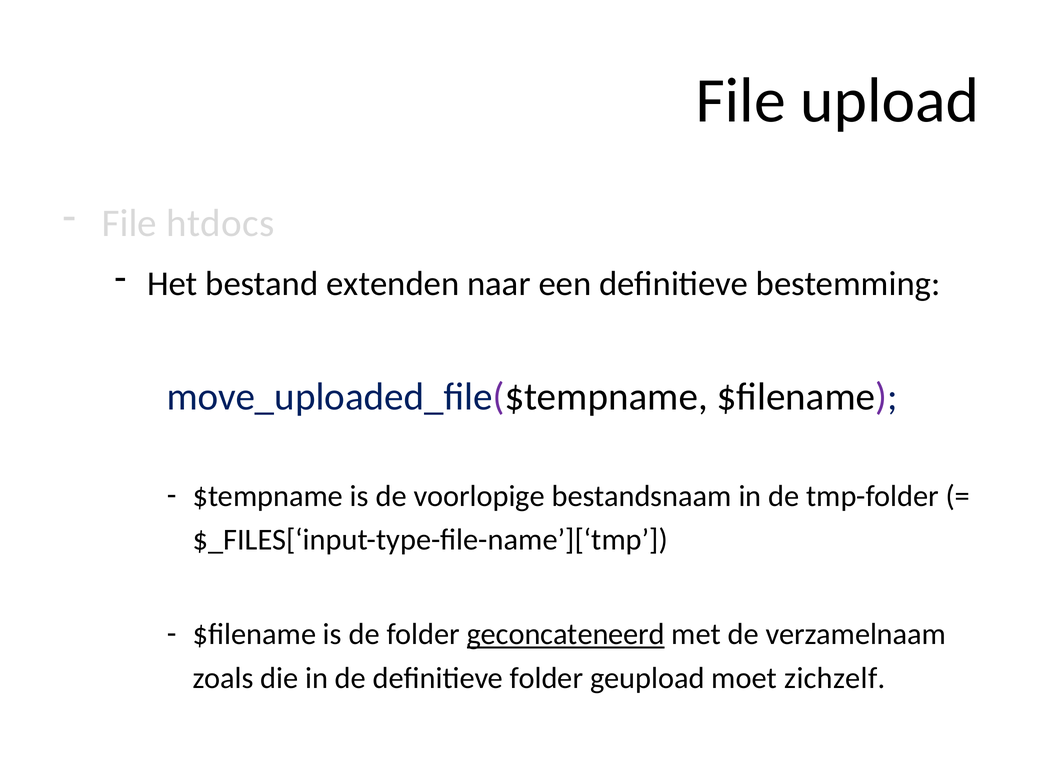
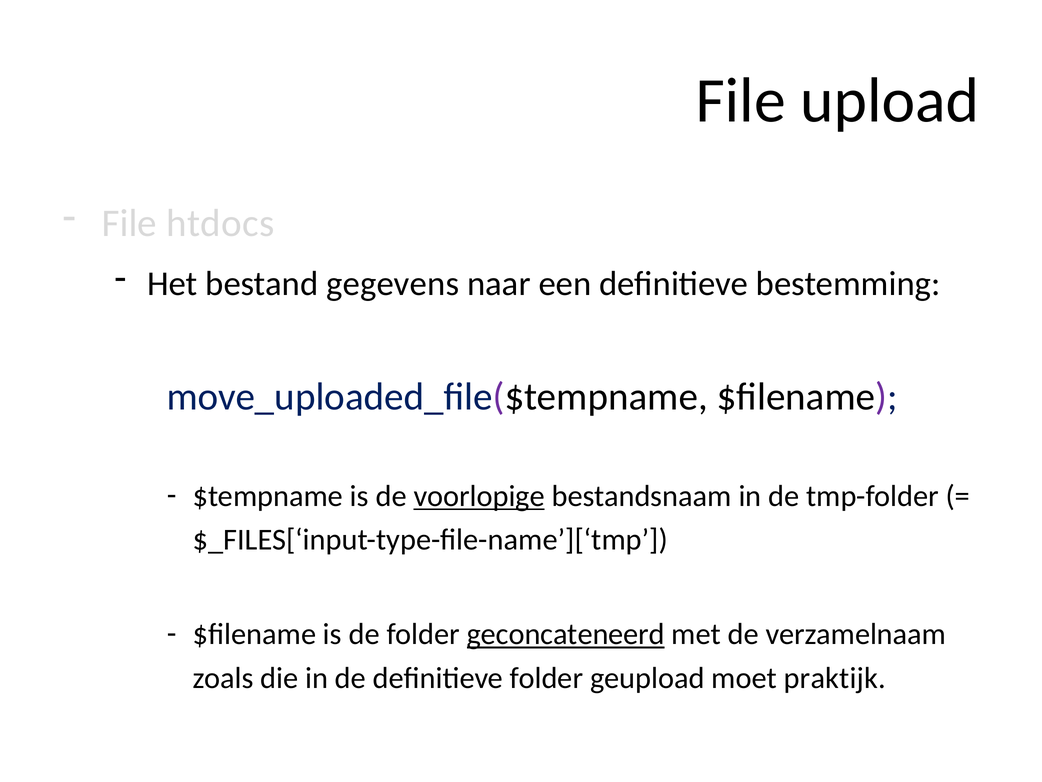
extenden: extenden -> gegevens
voorlopige underline: none -> present
zichzelf: zichzelf -> praktijk
